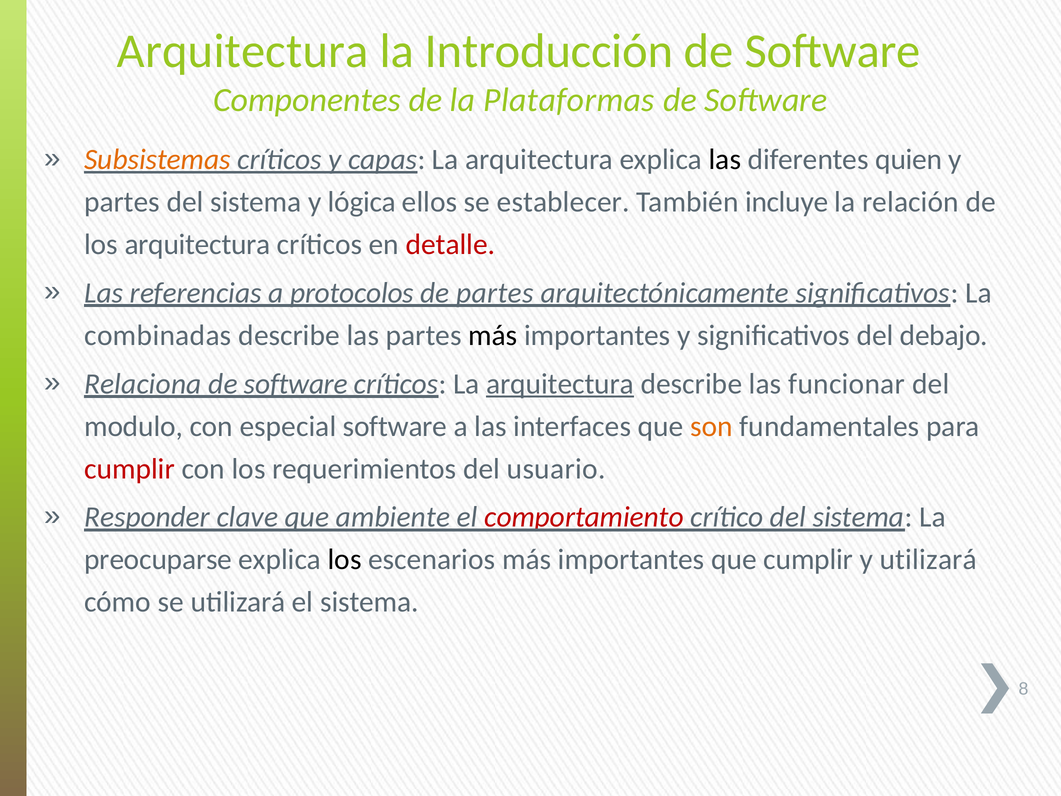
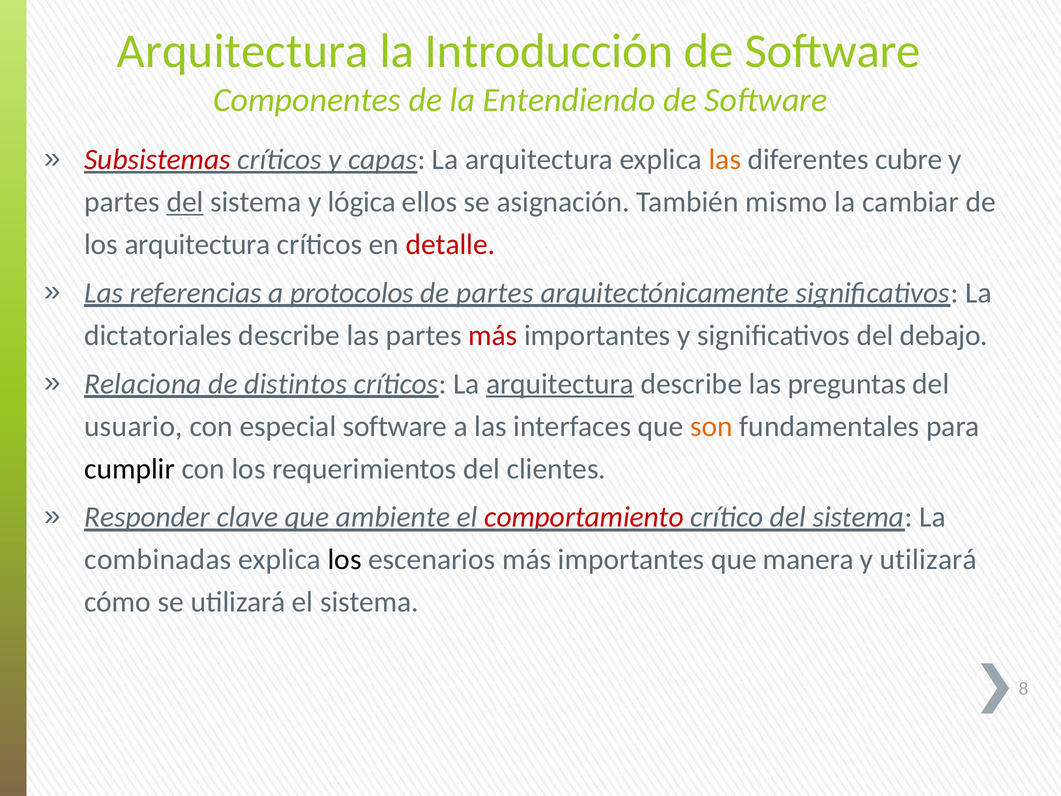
Plataformas: Plataformas -> Entendiendo
Subsistemas colour: orange -> red
las at (725, 159) colour: black -> orange
quien: quien -> cubre
del at (185, 202) underline: none -> present
establecer: establecer -> asignación
incluye: incluye -> mismo
relación: relación -> cambiar
combinadas: combinadas -> dictatoriales
más at (493, 335) colour: black -> red
software at (296, 384): software -> distintos
funcionar: funcionar -> preguntas
modulo: modulo -> usuario
cumplir at (130, 469) colour: red -> black
usuario: usuario -> clientes
preocuparse: preocuparse -> combinadas
que cumplir: cumplir -> manera
